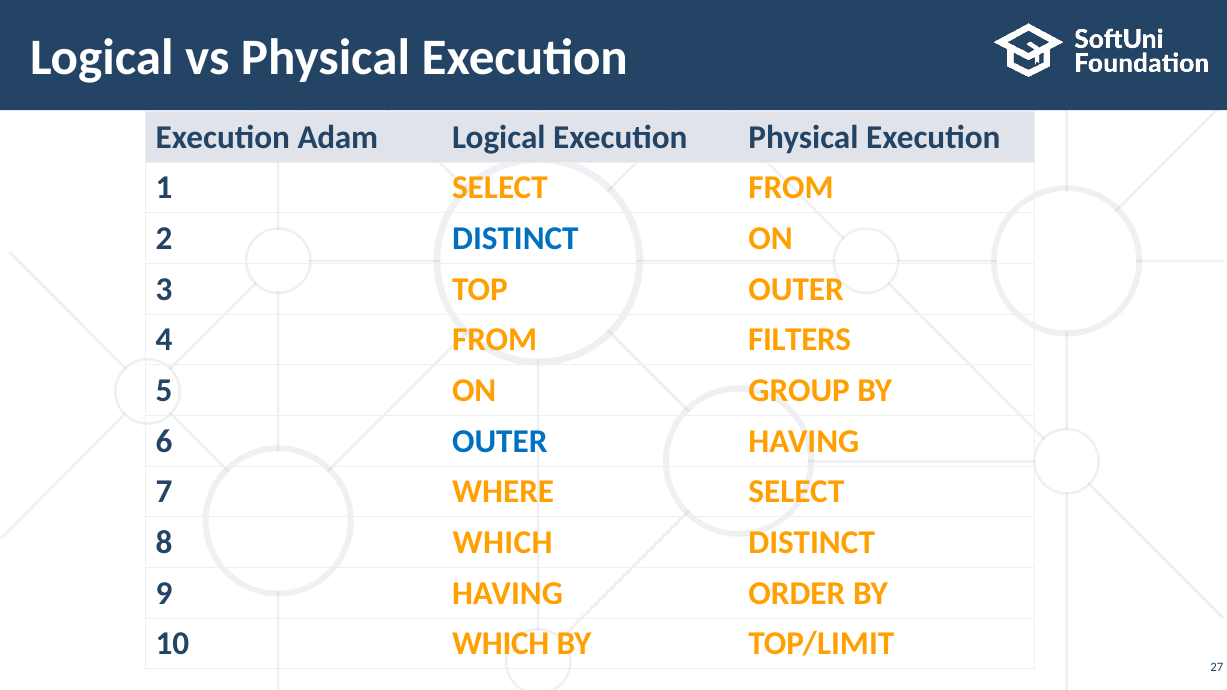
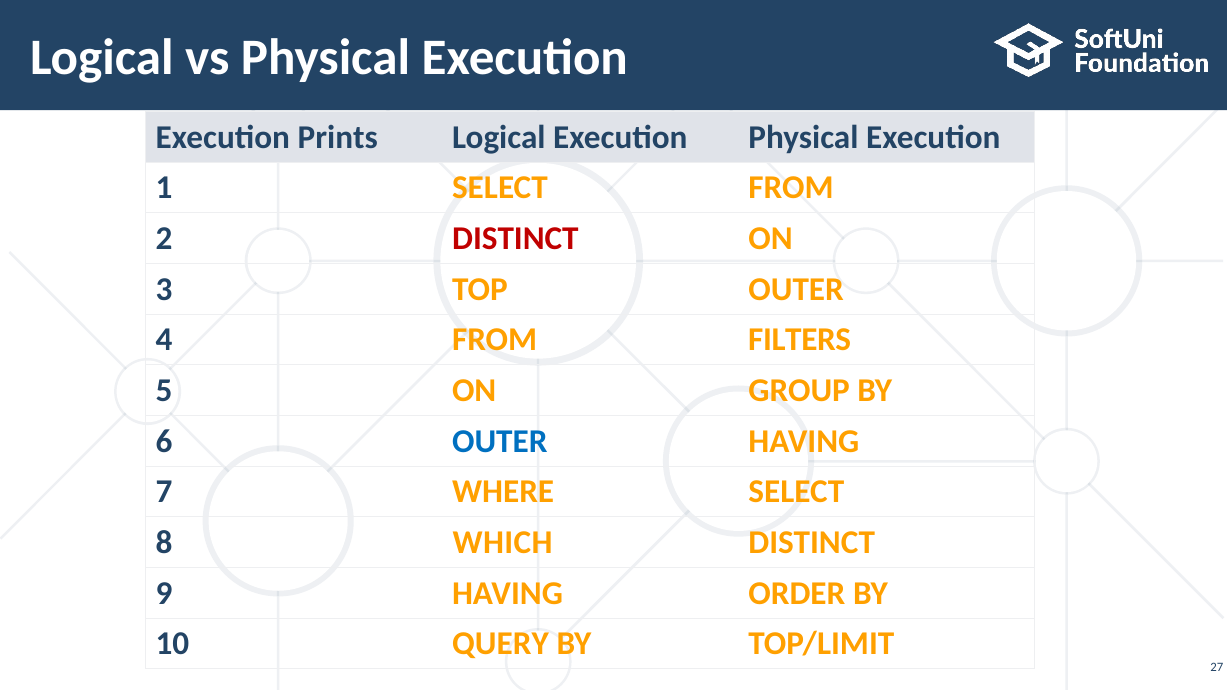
Adam: Adam -> Prints
DISTINCT at (515, 239) colour: blue -> red
10 WHICH: WHICH -> QUERY
